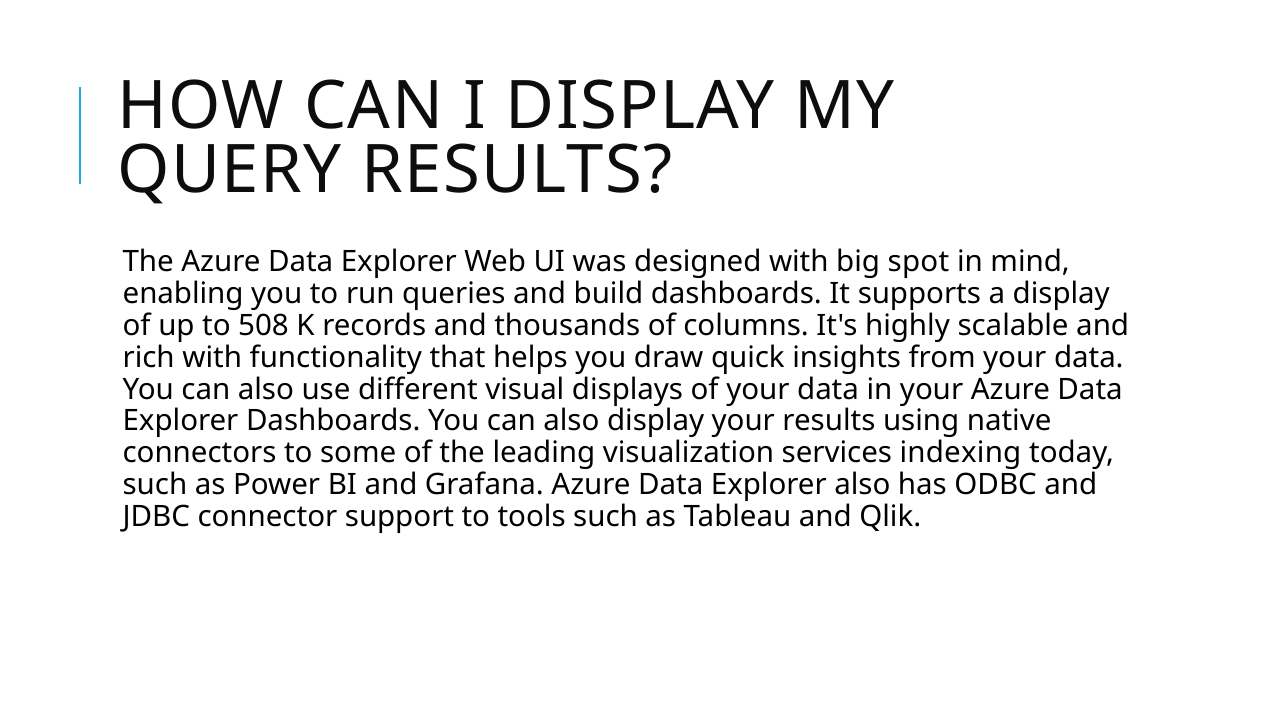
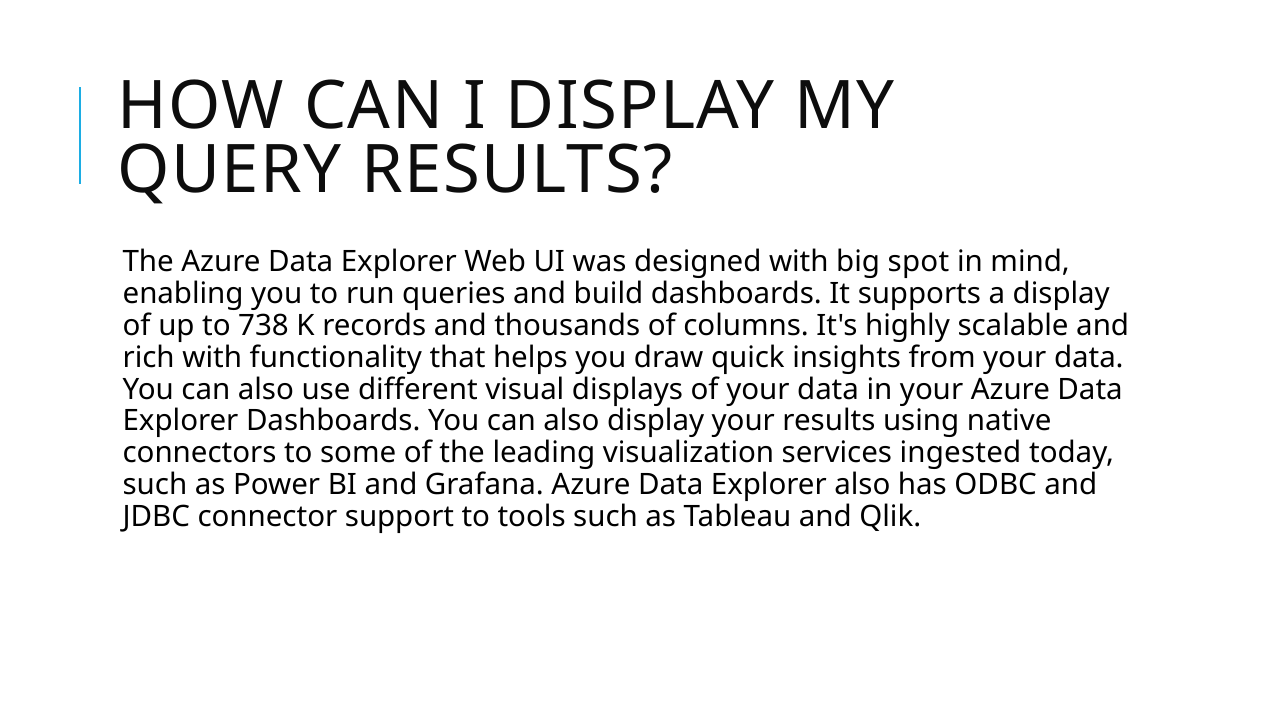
508: 508 -> 738
indexing: indexing -> ingested
